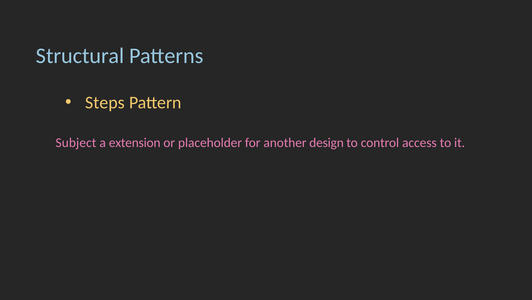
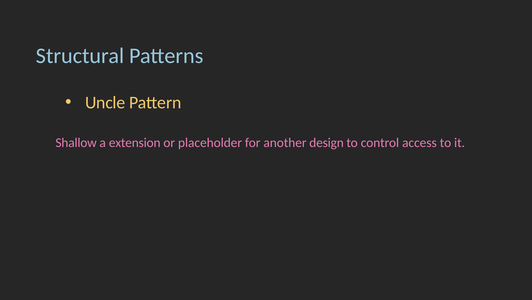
Steps: Steps -> Uncle
Subject: Subject -> Shallow
